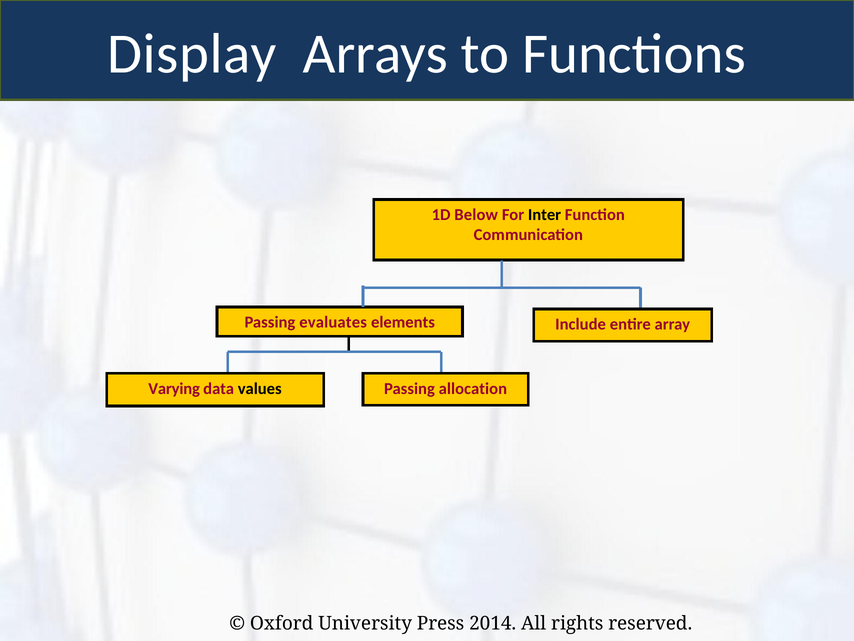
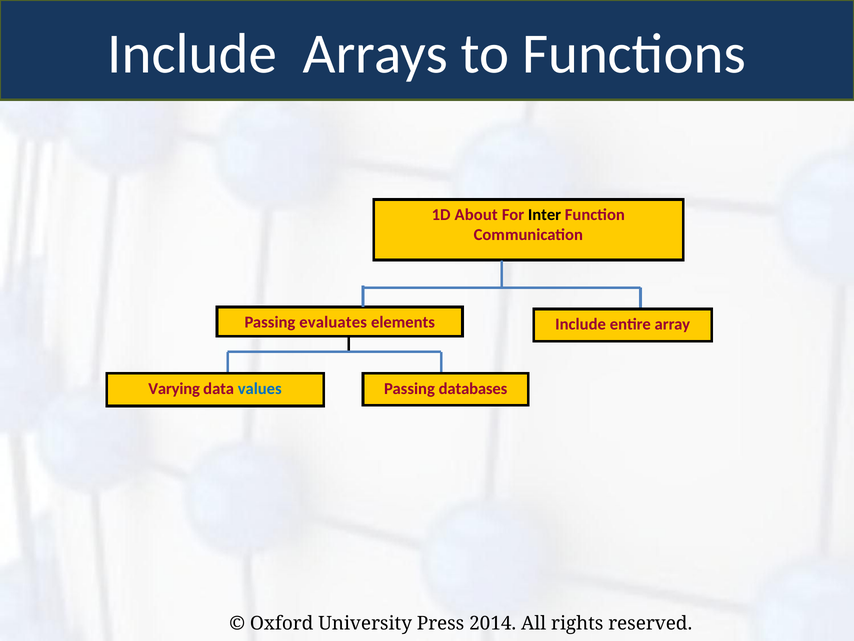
Display at (192, 54): Display -> Include
Below: Below -> About
values colour: black -> blue
allocation: allocation -> databases
